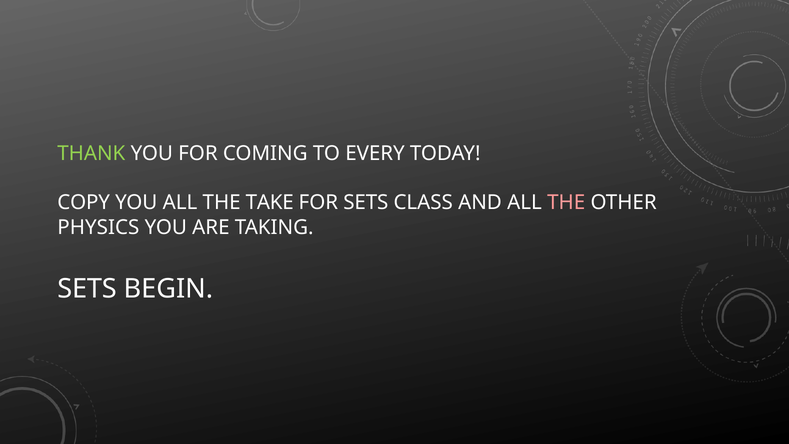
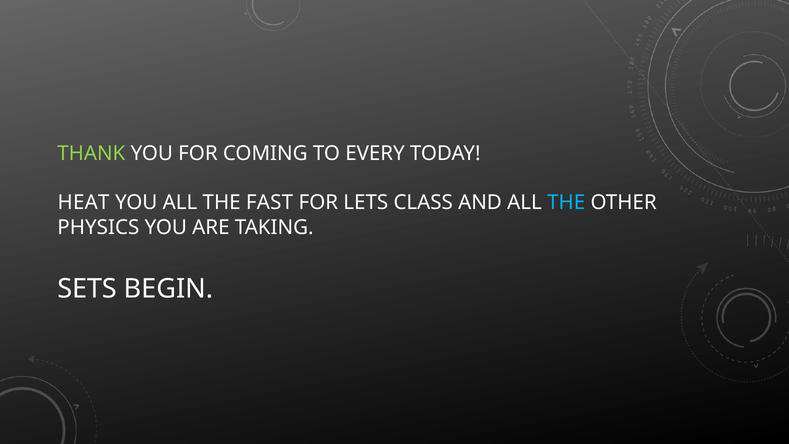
COPY: COPY -> HEAT
TAKE: TAKE -> FAST
FOR SETS: SETS -> LETS
THE at (566, 203) colour: pink -> light blue
